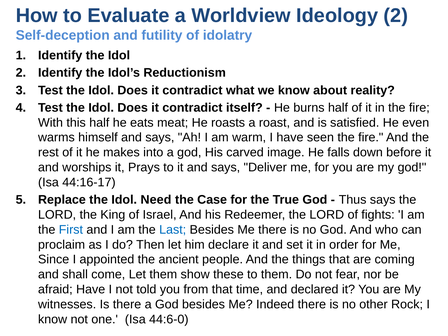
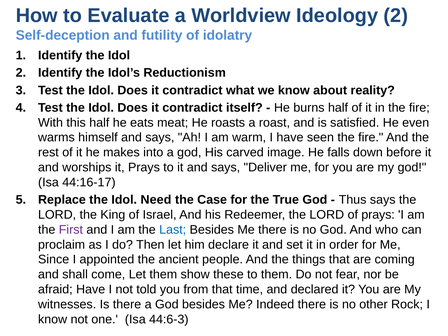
of fights: fights -> prays
First colour: blue -> purple
44:6-0: 44:6-0 -> 44:6-3
